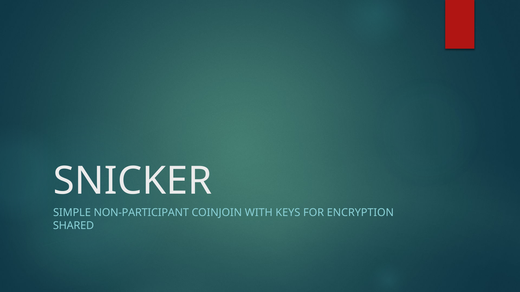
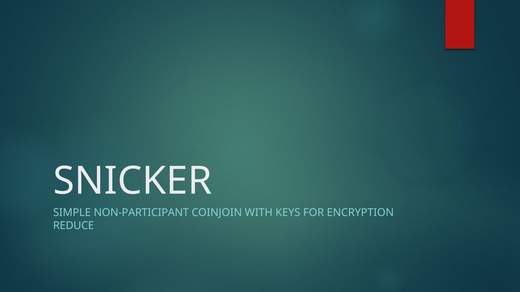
SHARED: SHARED -> REDUCE
